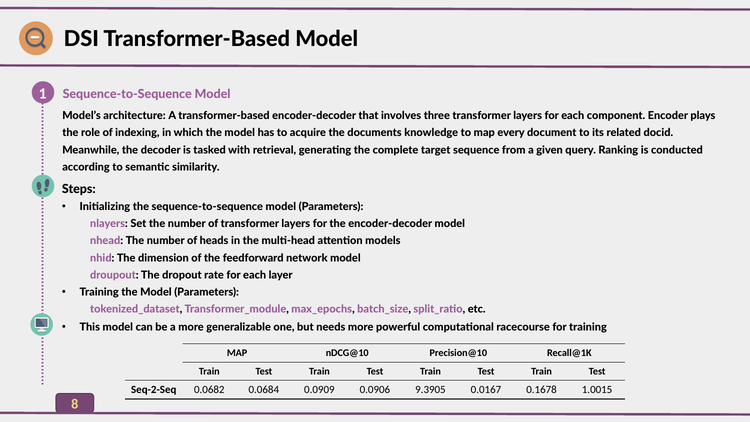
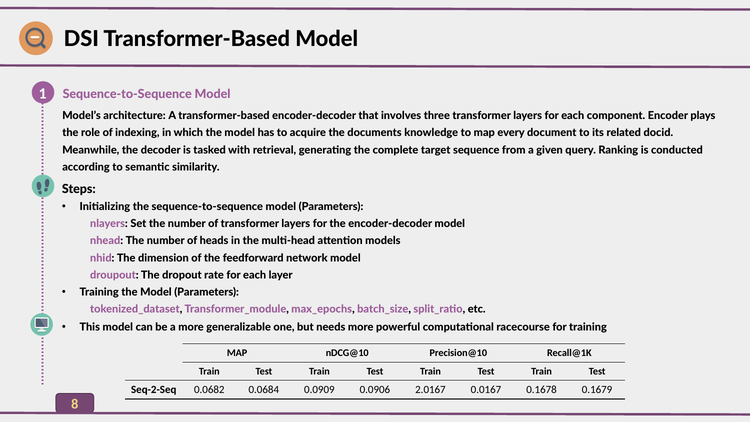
9.3905: 9.3905 -> 2.0167
1.0015: 1.0015 -> 0.1679
